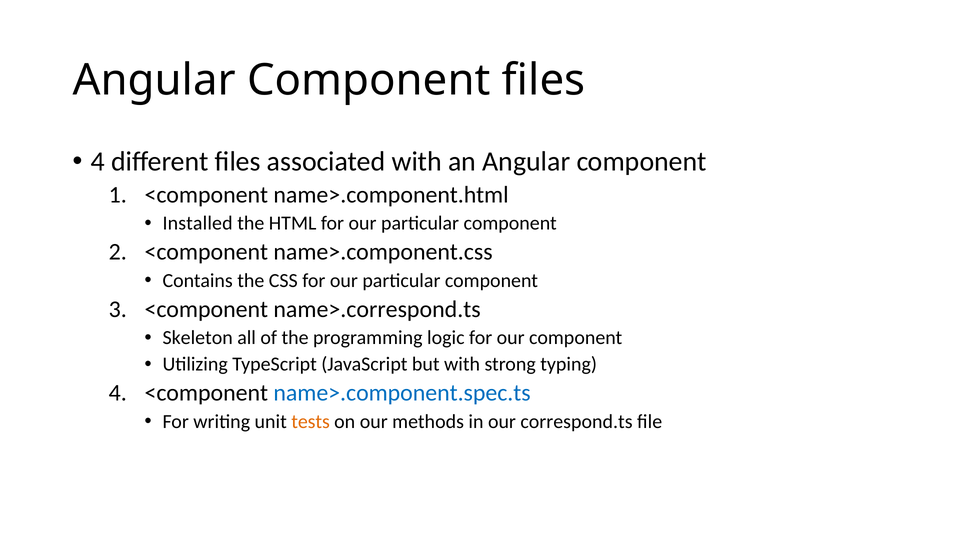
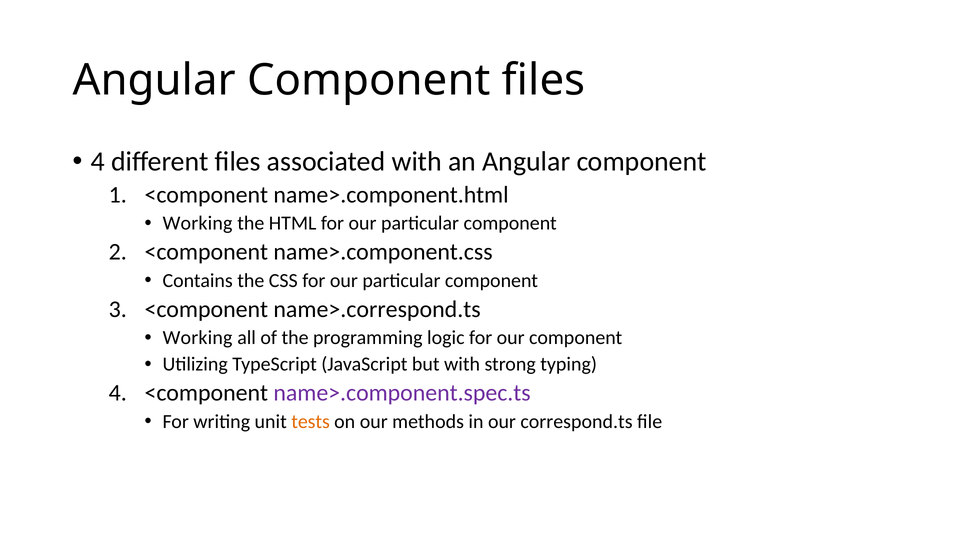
Installed at (198, 223): Installed -> Working
Skeleton at (198, 338): Skeleton -> Working
name>.component.spec.ts colour: blue -> purple
